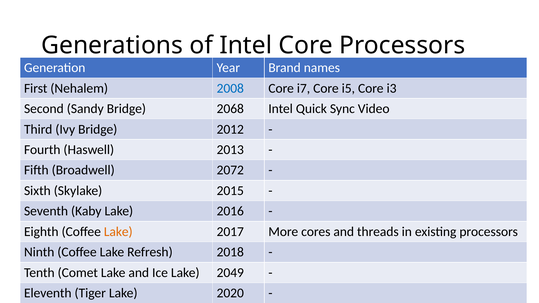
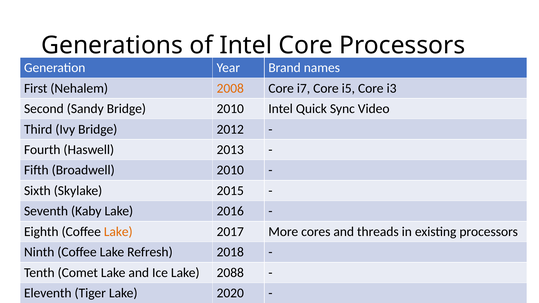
2008 colour: blue -> orange
Bridge 2068: 2068 -> 2010
Broadwell 2072: 2072 -> 2010
2049: 2049 -> 2088
